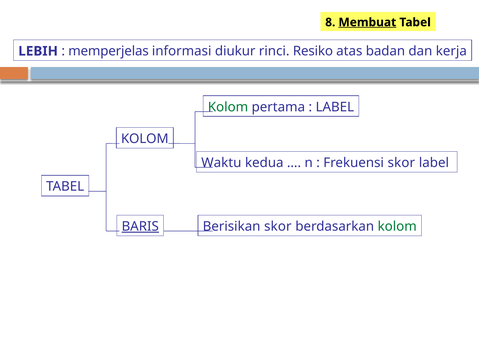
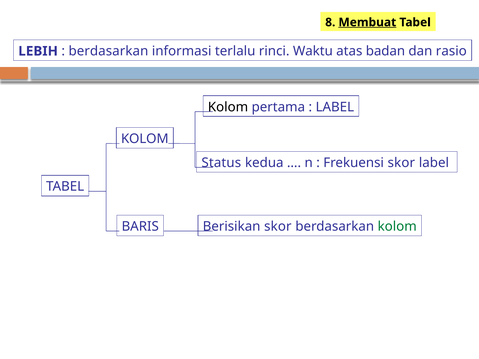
memperjelas at (109, 51): memperjelas -> berdasarkan
diukur: diukur -> terlalu
Resiko: Resiko -> Waktu
kerja: kerja -> rasio
Kolom at (228, 107) colour: green -> black
Waktu: Waktu -> Status
BARIS underline: present -> none
